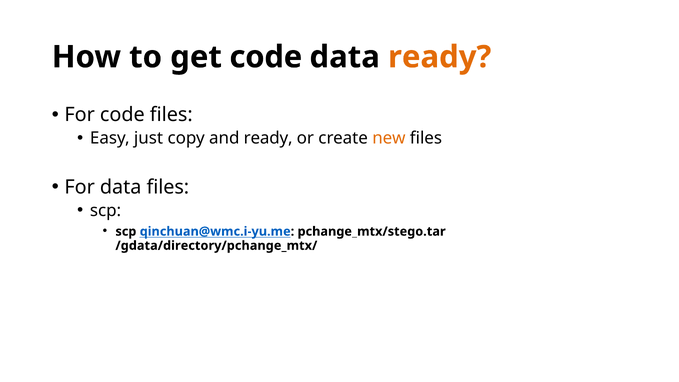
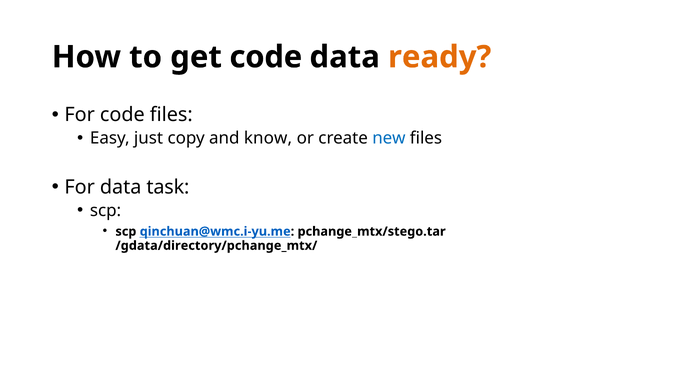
and ready: ready -> know
new colour: orange -> blue
data files: files -> task
